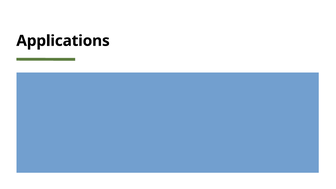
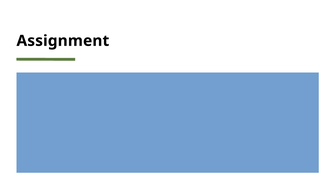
Applications: Applications -> Assignment
